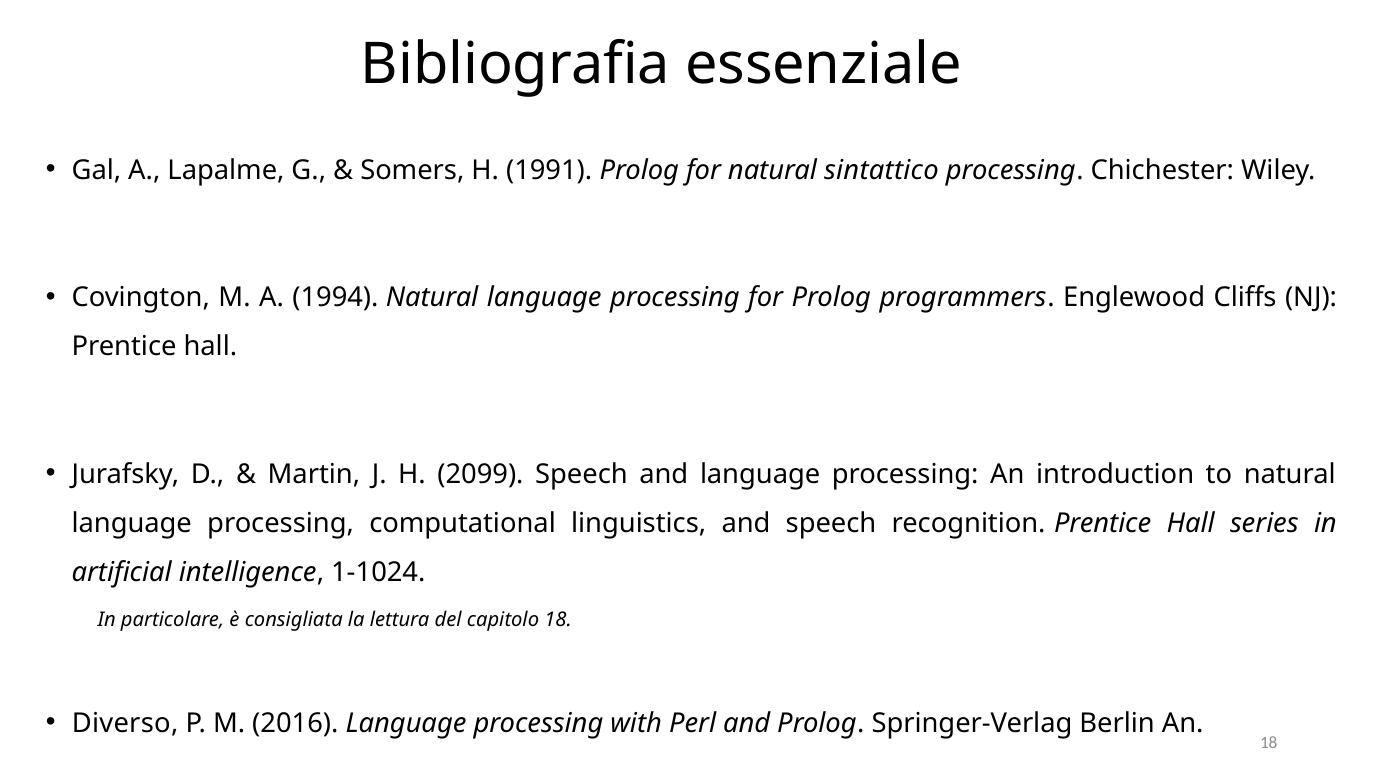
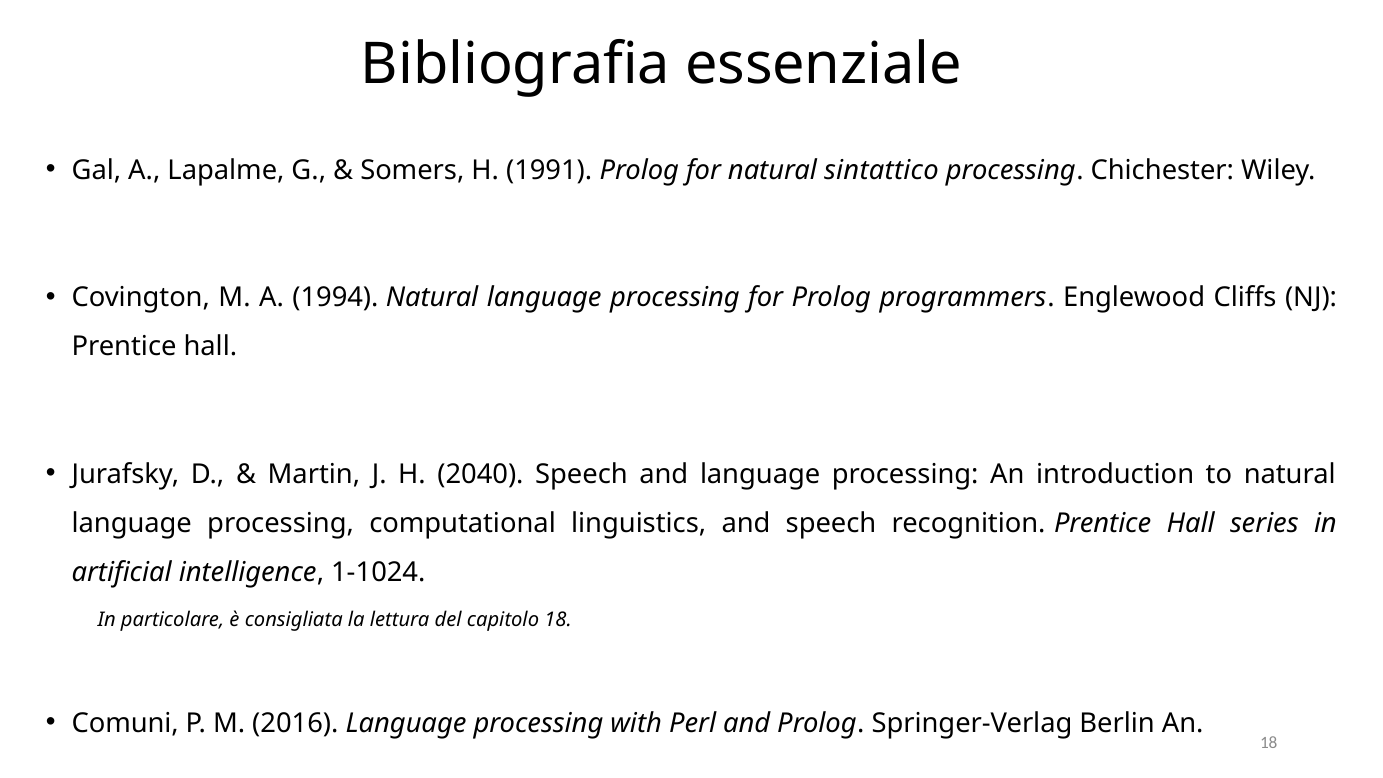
2099: 2099 -> 2040
Diverso: Diverso -> Comuni
